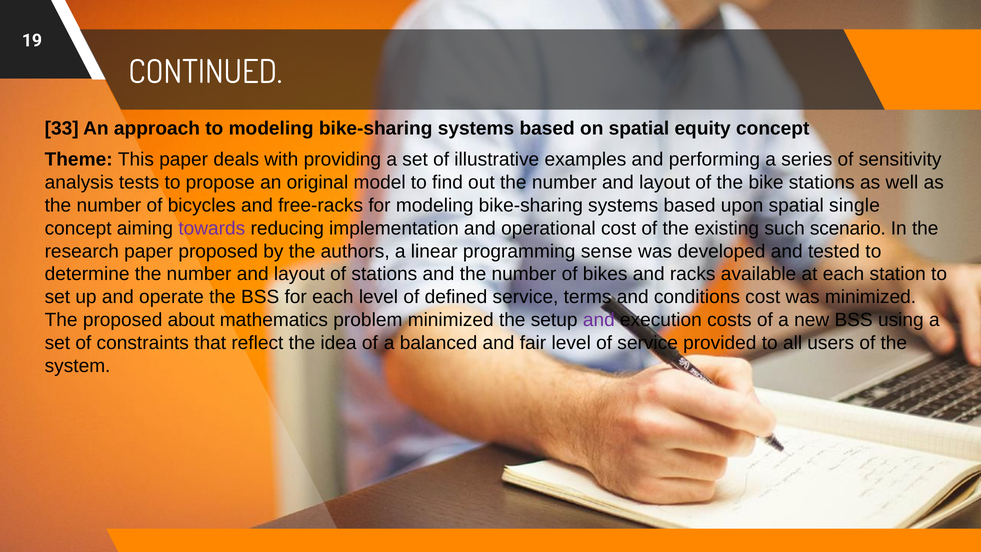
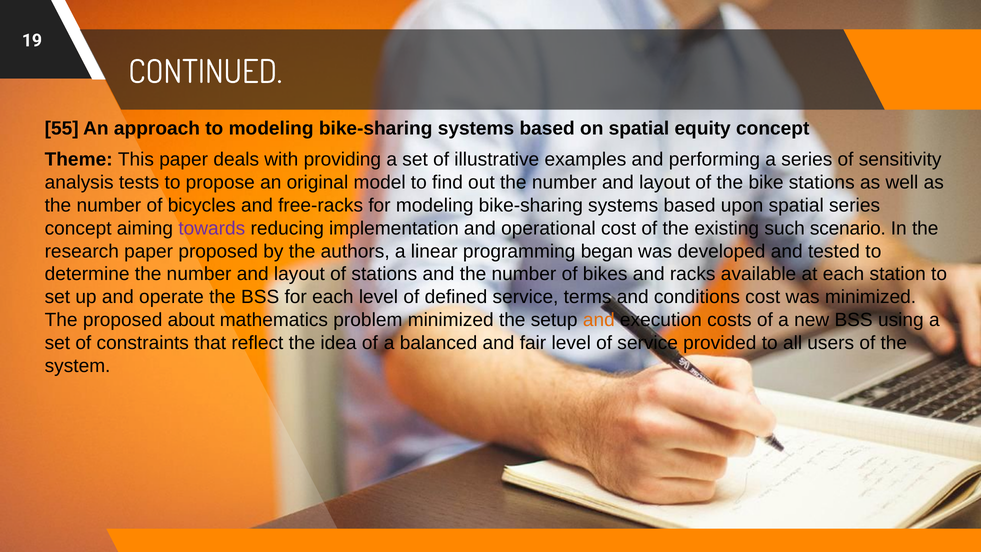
33: 33 -> 55
spatial single: single -> series
sense: sense -> began
and at (599, 320) colour: purple -> orange
